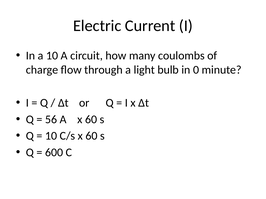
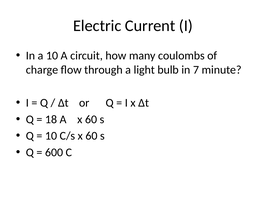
0: 0 -> 7
56: 56 -> 18
